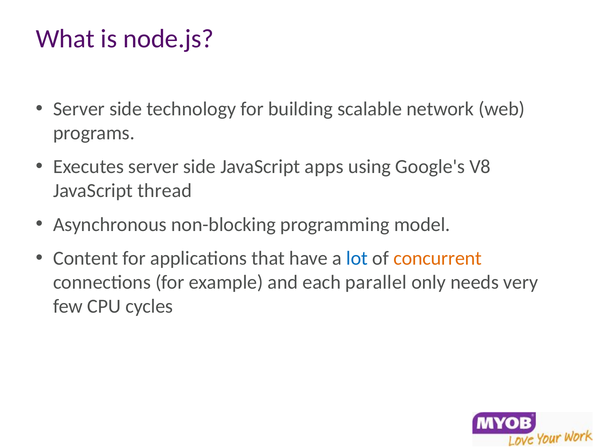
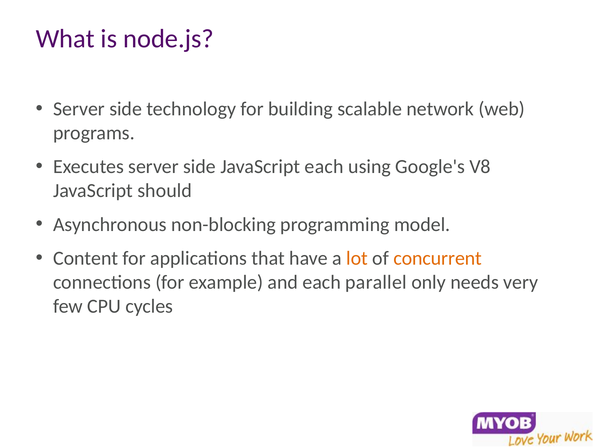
JavaScript apps: apps -> each
thread: thread -> should
lot colour: blue -> orange
